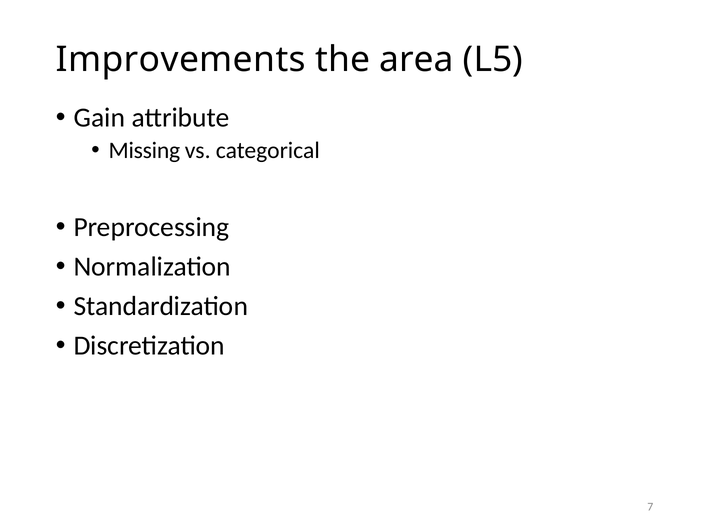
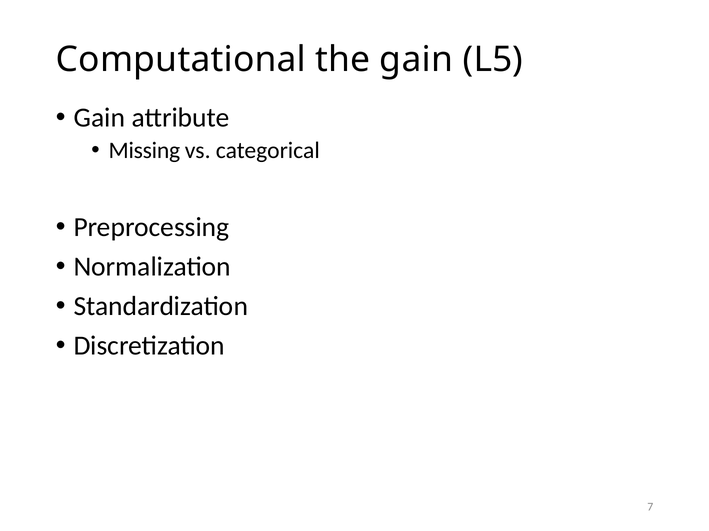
Improvements: Improvements -> Computational
the area: area -> gain
